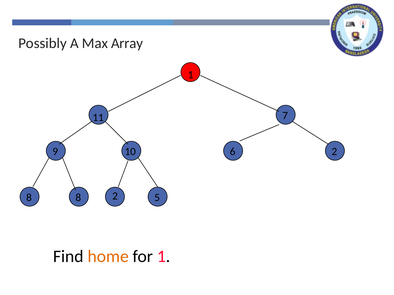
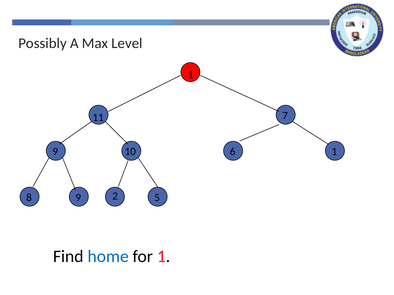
Array: Array -> Level
6 2: 2 -> 1
8 at (78, 198): 8 -> 9
home colour: orange -> blue
